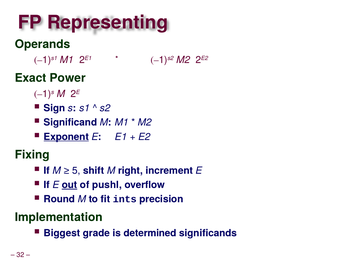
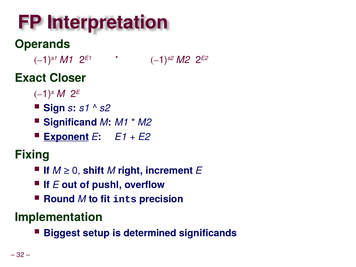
Representing: Representing -> Interpretation
Power: Power -> Closer
5: 5 -> 0
out underline: present -> none
grade: grade -> setup
